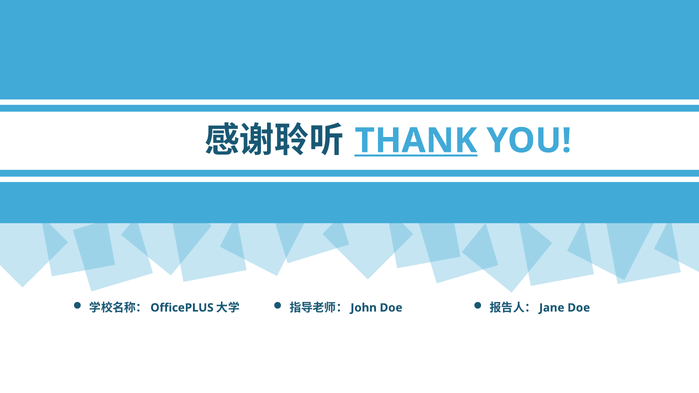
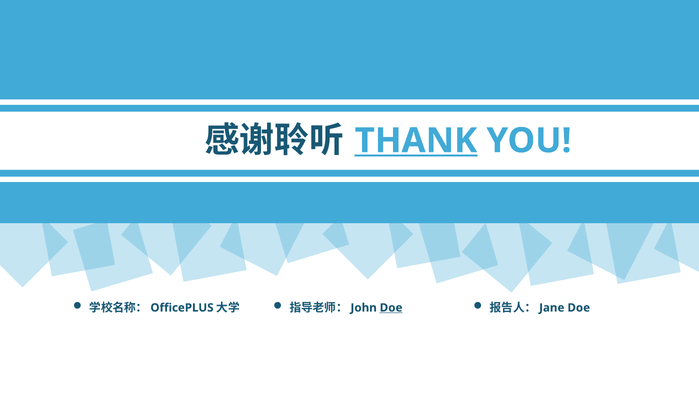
Doe at (391, 308) underline: none -> present
